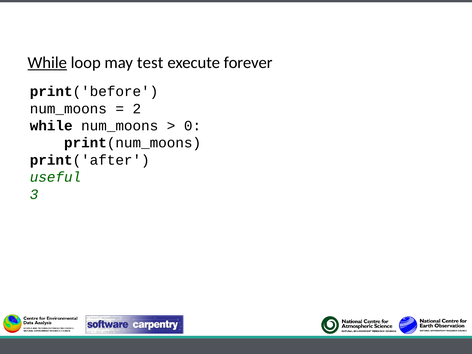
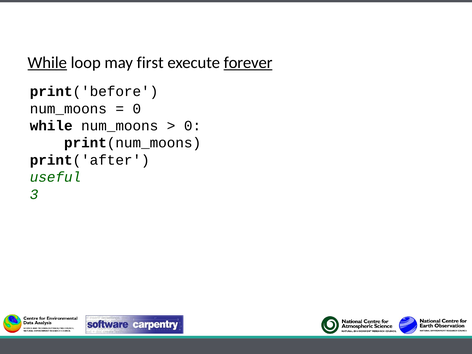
test: test -> first
forever underline: none -> present
2 at (137, 109): 2 -> 0
